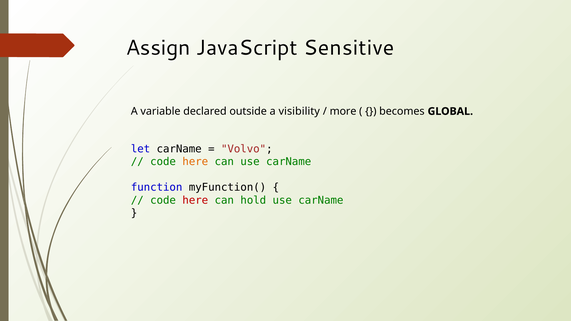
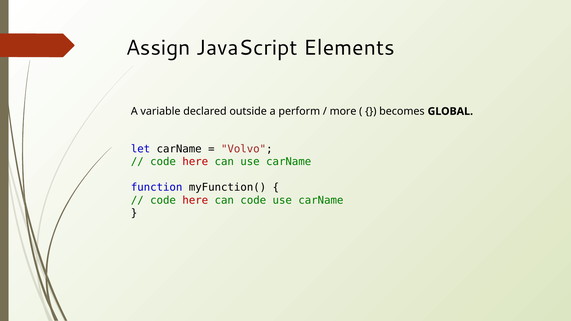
Sensitive: Sensitive -> Elements
visibility: visibility -> perform
here at (195, 162) colour: orange -> red
can hold: hold -> code
